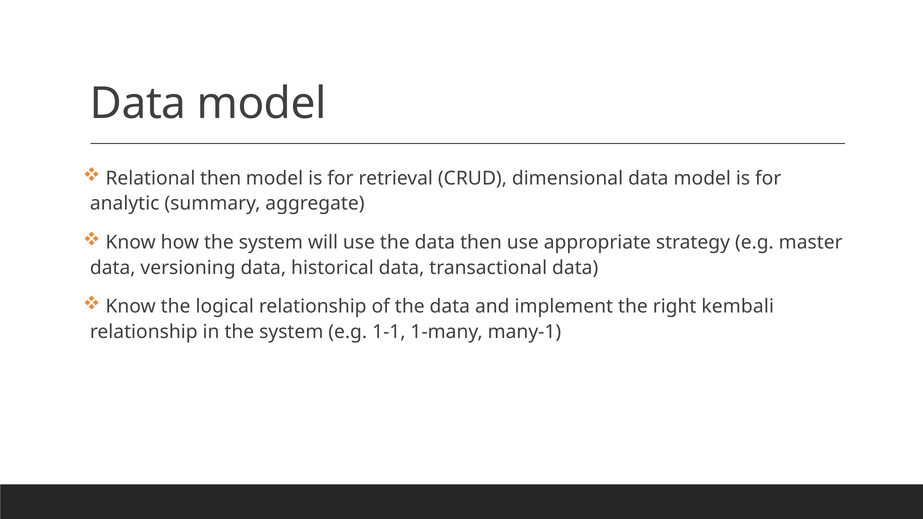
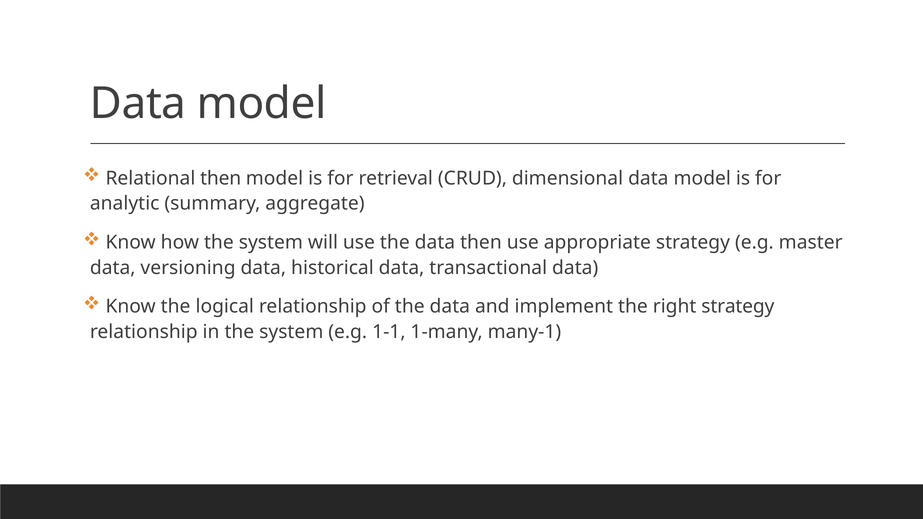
right kembali: kembali -> strategy
